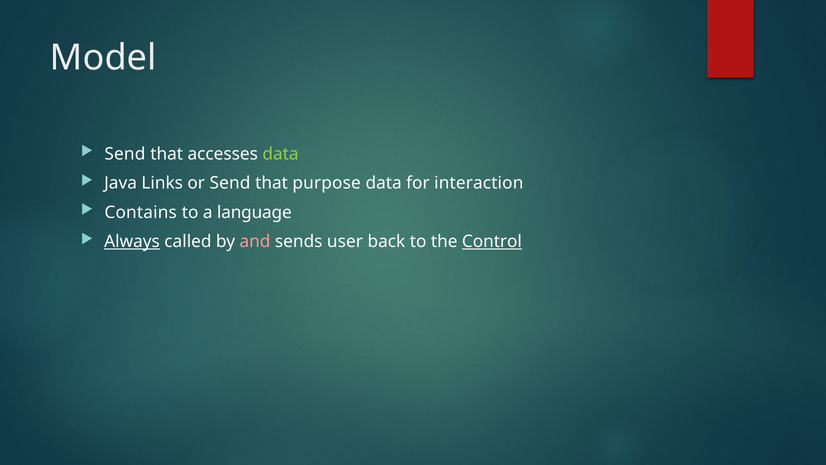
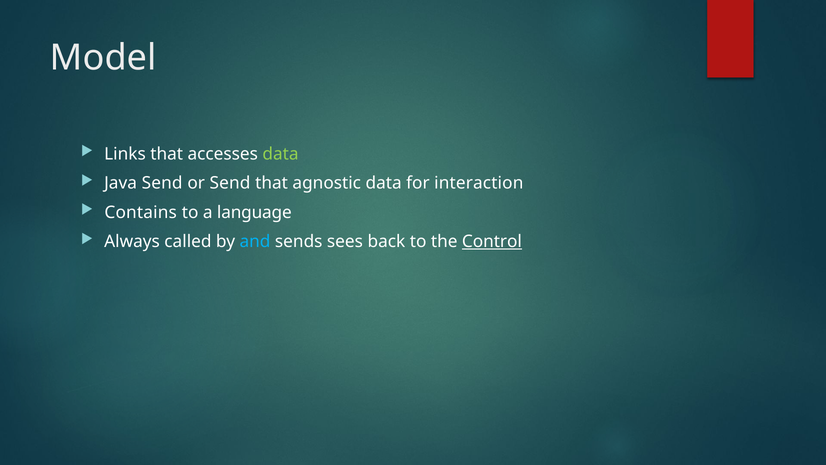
Send at (125, 154): Send -> Links
Java Links: Links -> Send
purpose: purpose -> agnostic
Always underline: present -> none
and colour: pink -> light blue
user: user -> sees
